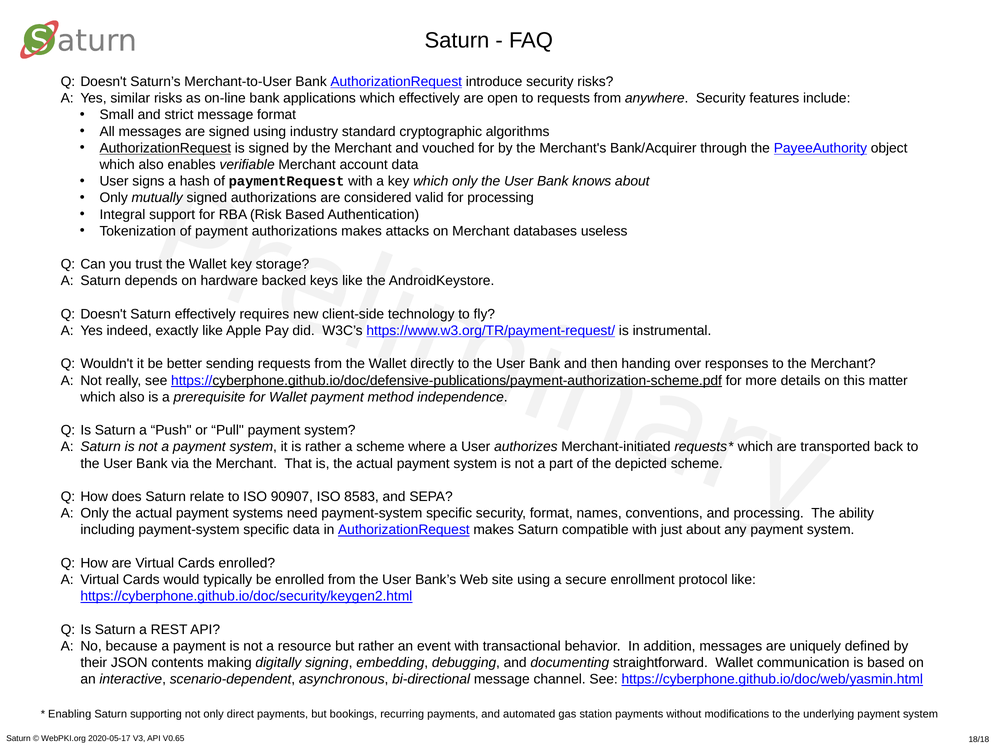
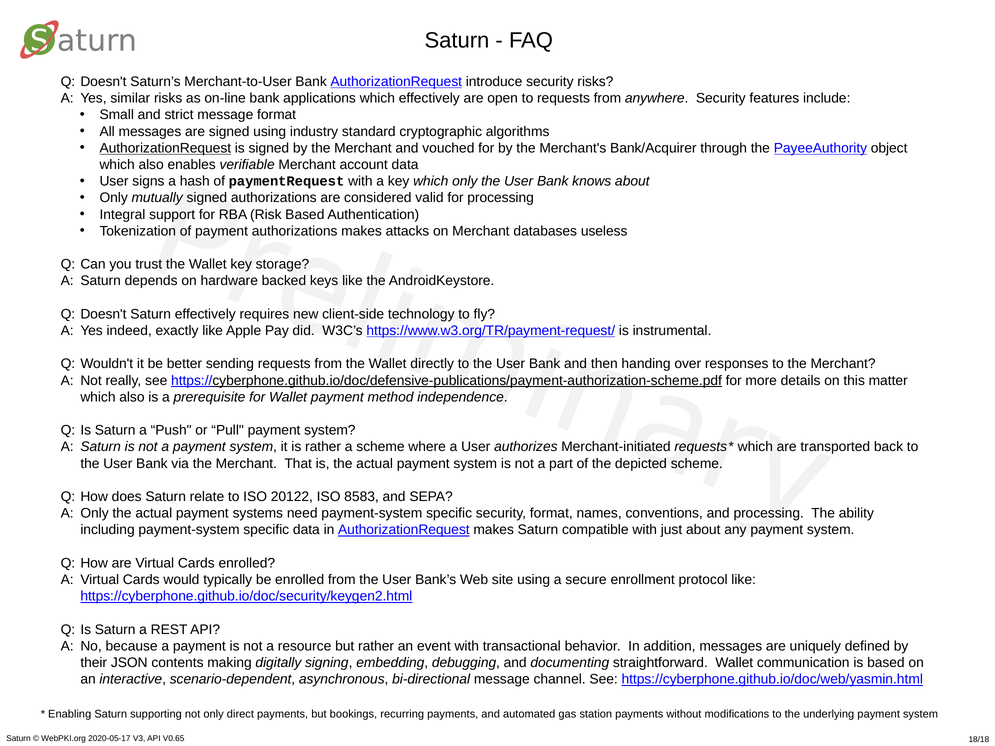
90907: 90907 -> 20122
